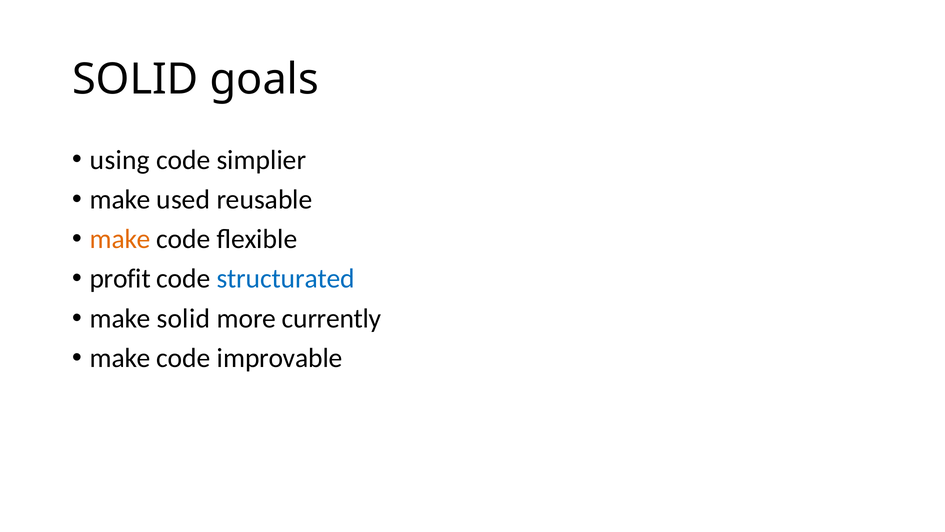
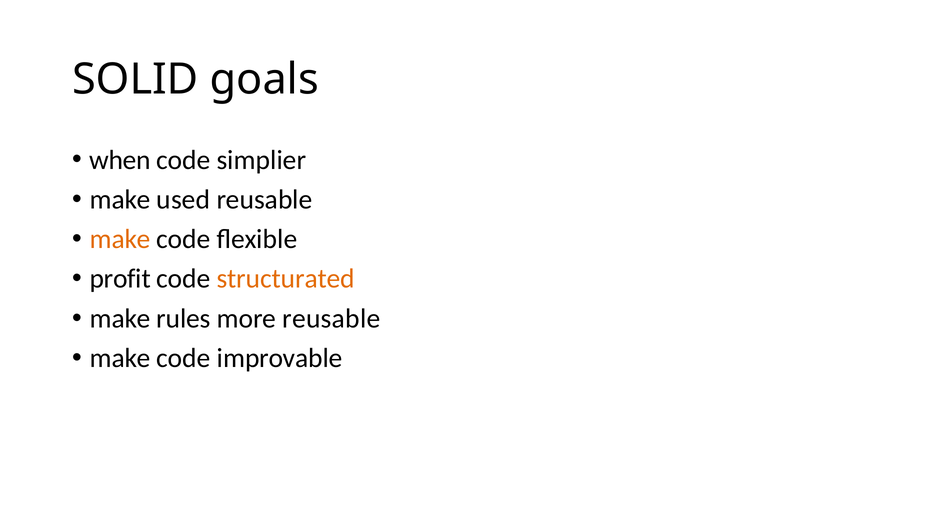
using: using -> when
structurated colour: blue -> orange
make solid: solid -> rules
more currently: currently -> reusable
